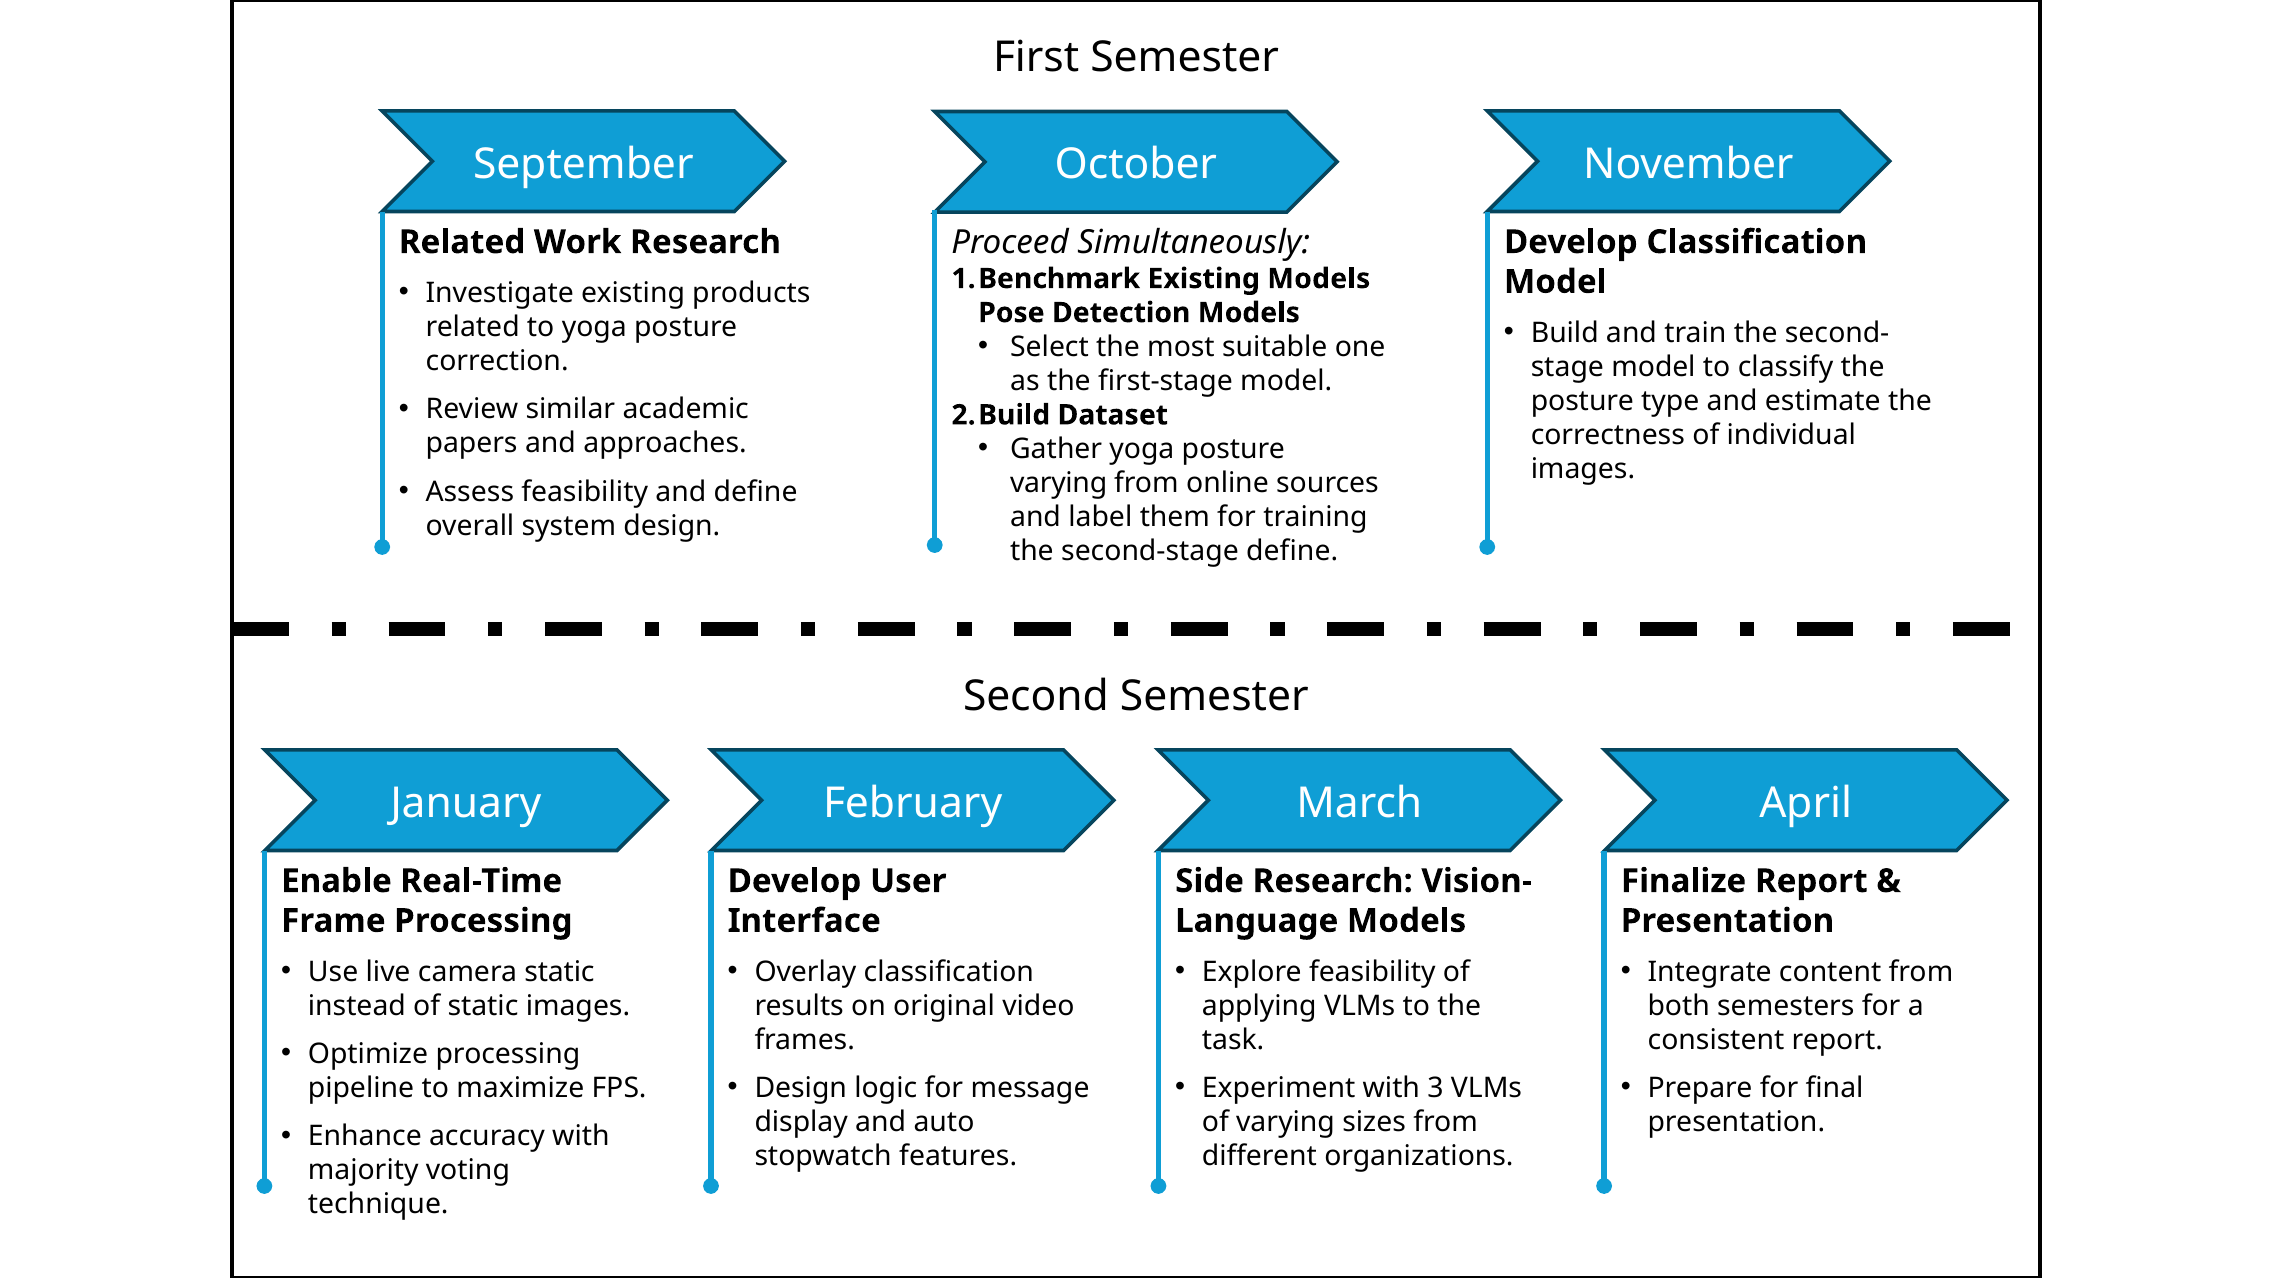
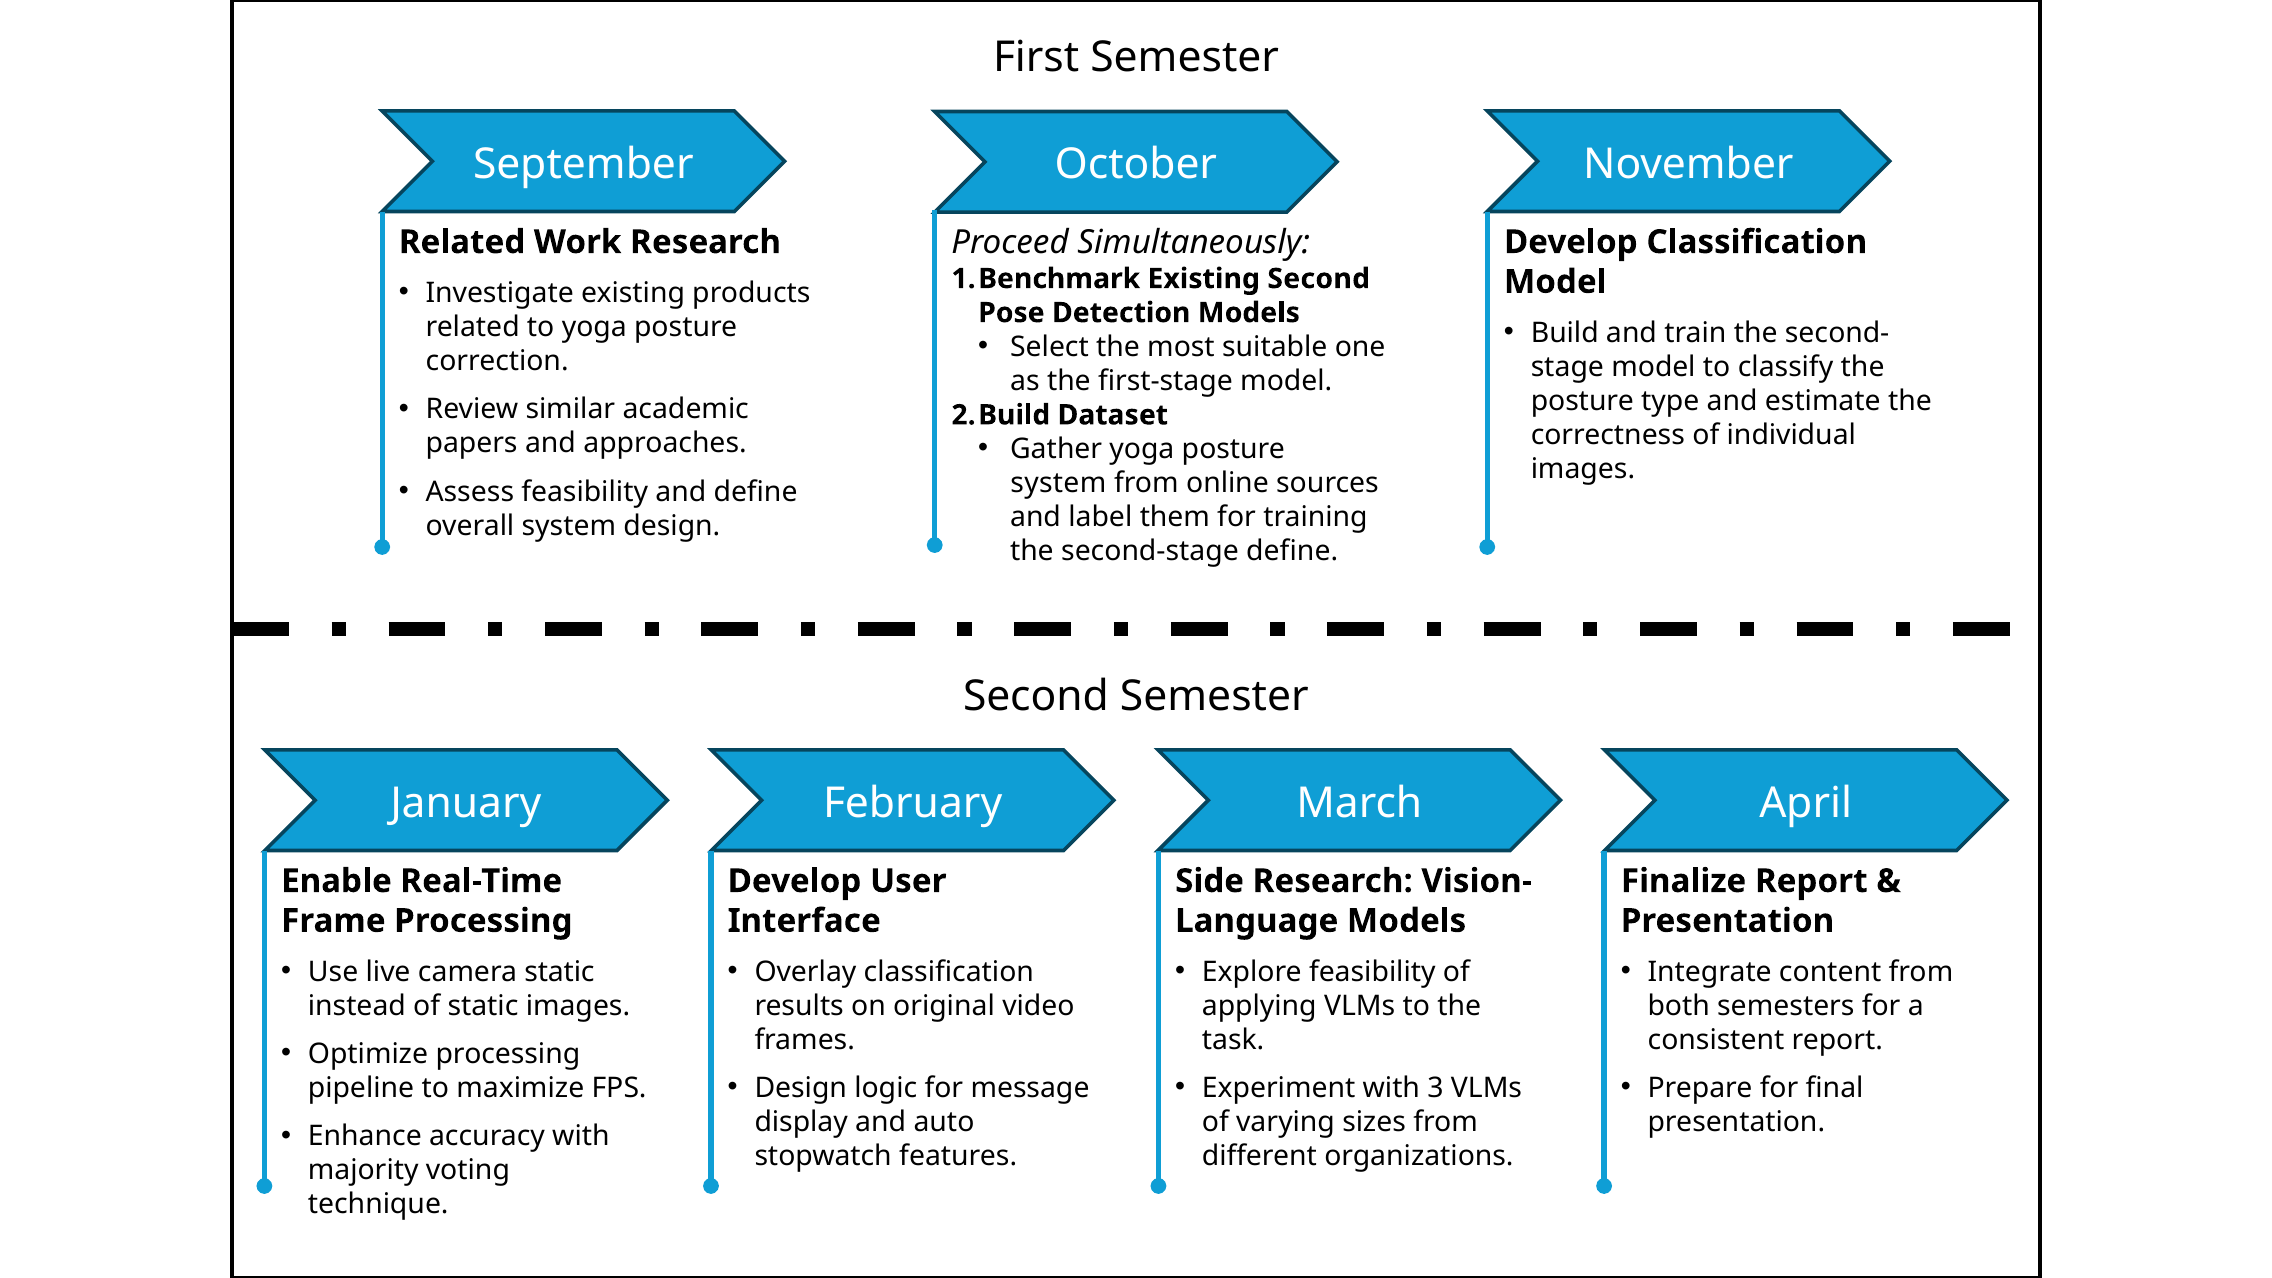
Existing Models: Models -> Second
varying at (1059, 483): varying -> system
